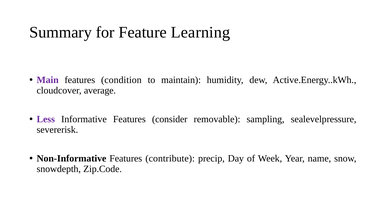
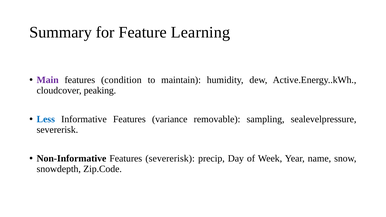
average: average -> peaking
Less colour: purple -> blue
consider: consider -> variance
Features contribute: contribute -> severerisk
